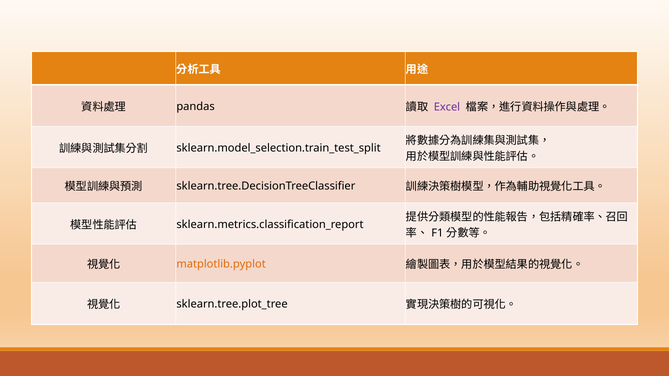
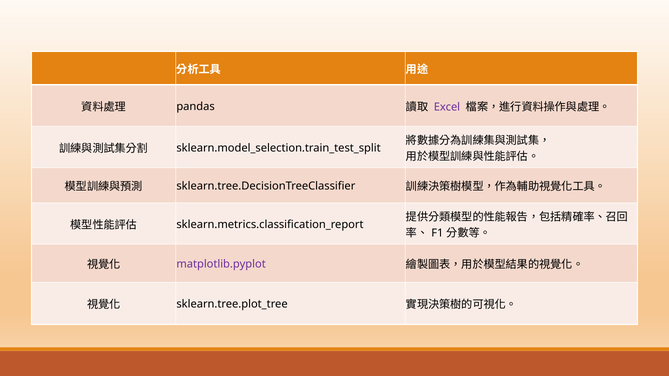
matplotlib.pyplot colour: orange -> purple
